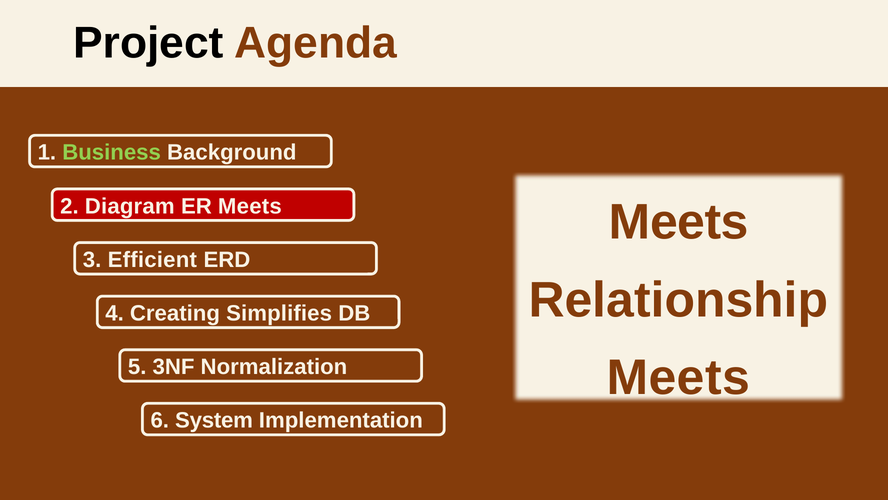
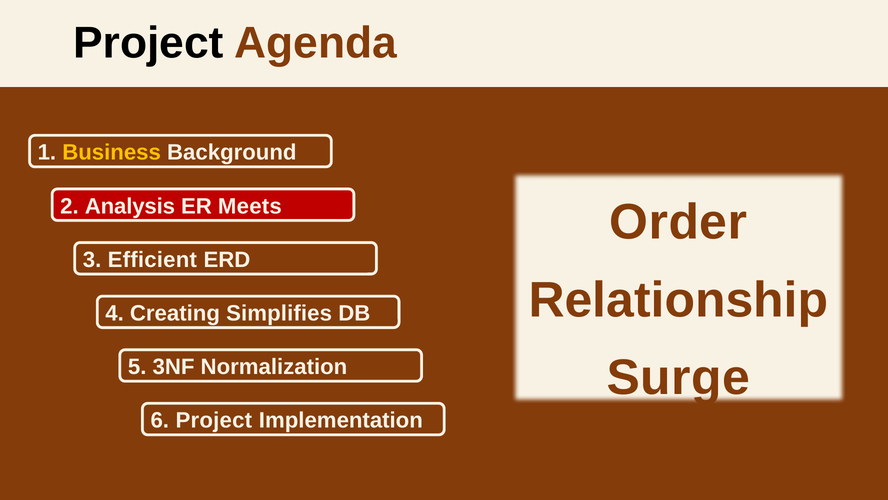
Business colour: light green -> yellow
Diagram: Diagram -> Analysis
Meets at (679, 222): Meets -> Order
Meets at (678, 378): Meets -> Surge
6 System: System -> Project
